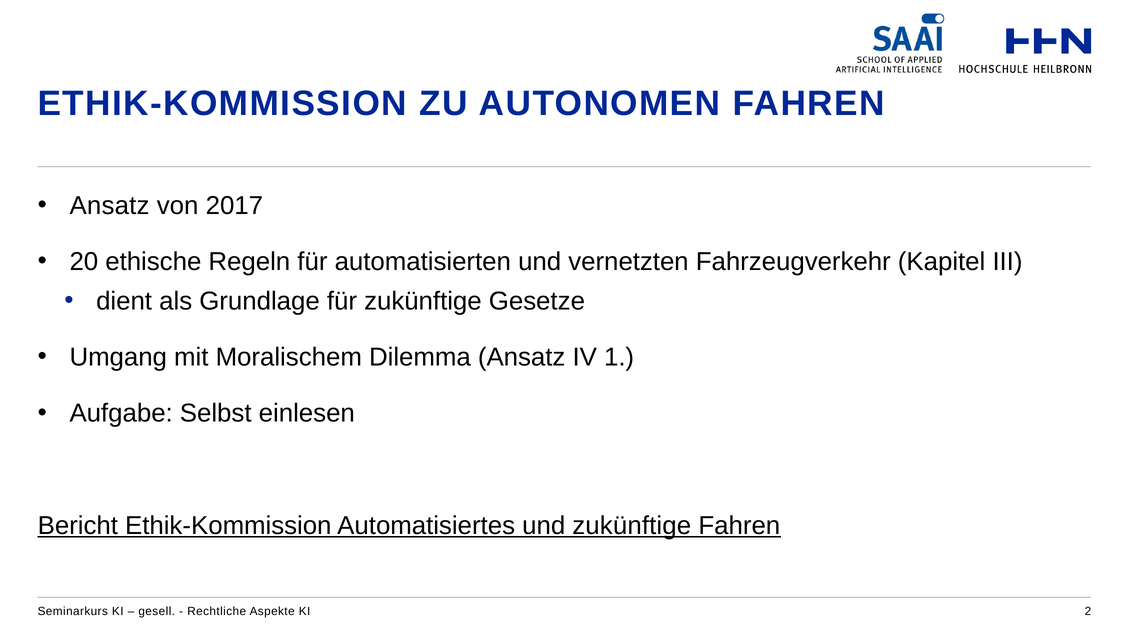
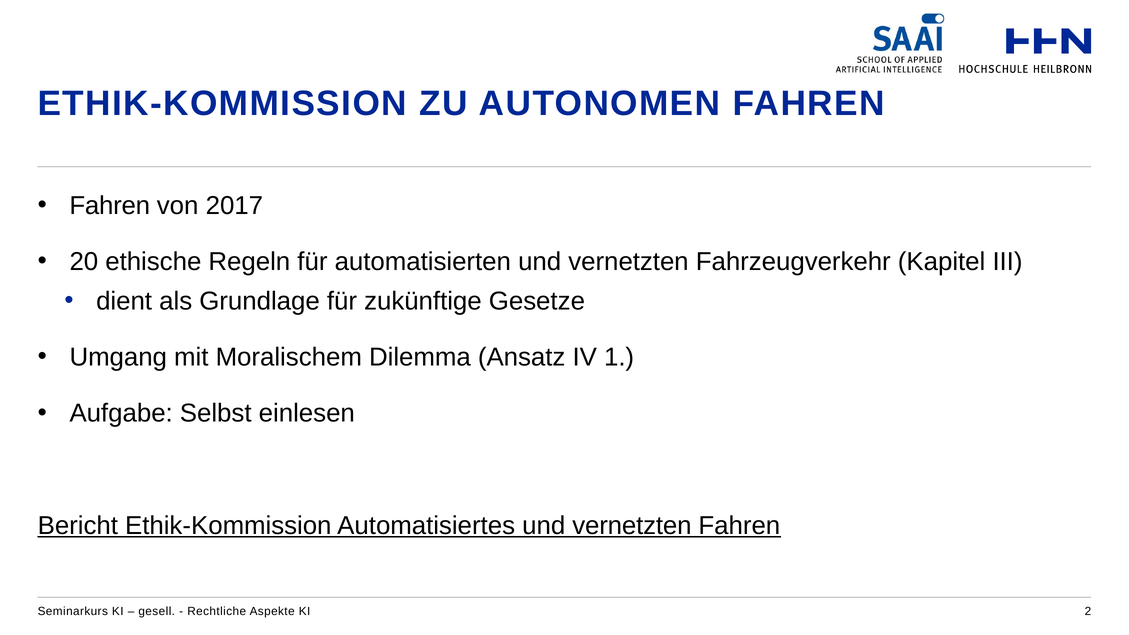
Ansatz at (110, 206): Ansatz -> Fahren
Automatisiertes und zukünftige: zukünftige -> vernetzten
